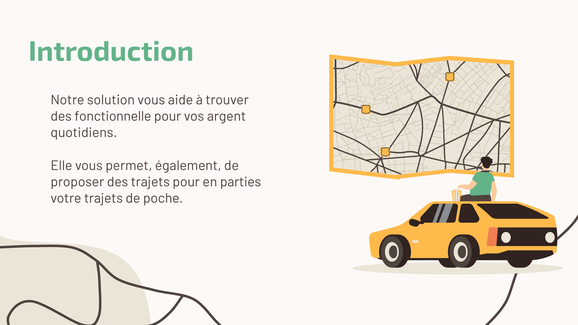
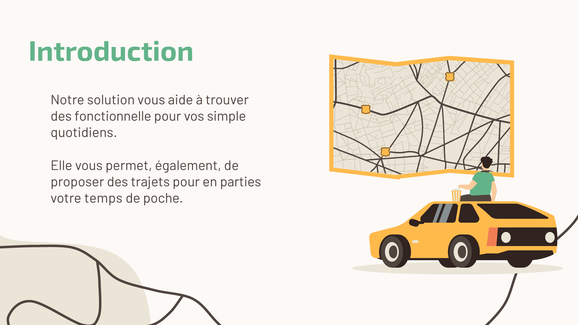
argent: argent -> simple
votre trajets: trajets -> temps
